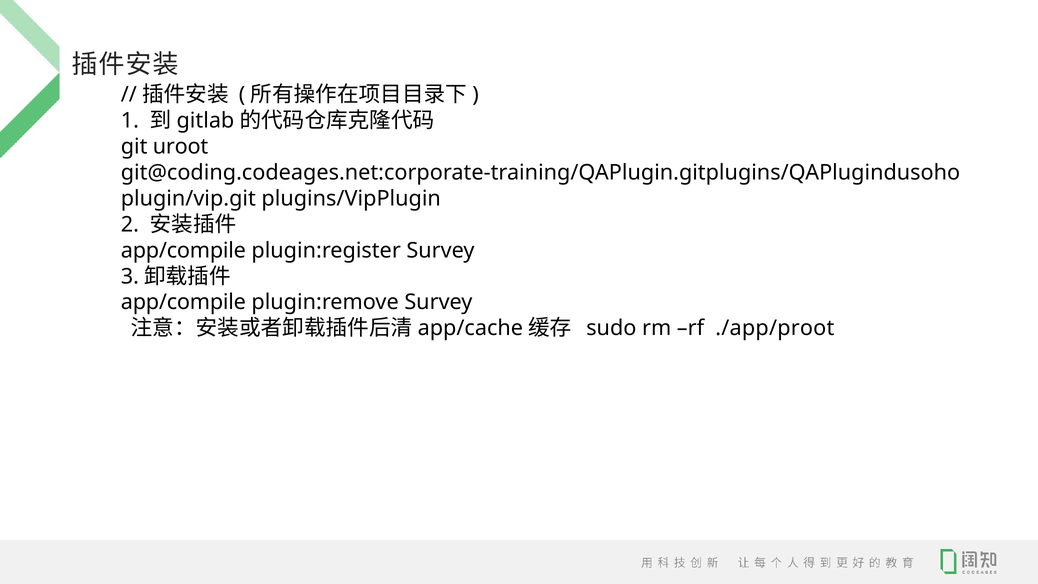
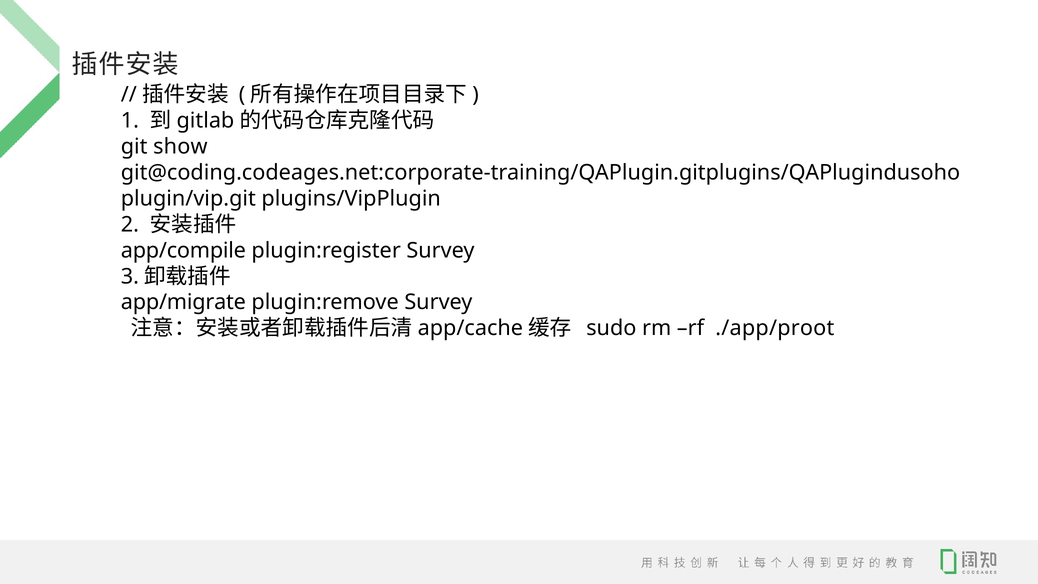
uroot: uroot -> show
app/compile at (183, 302): app/compile -> app/migrate
